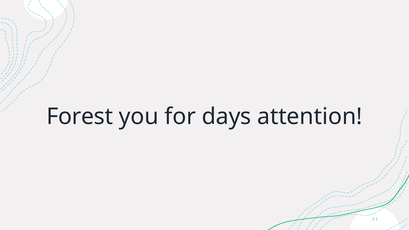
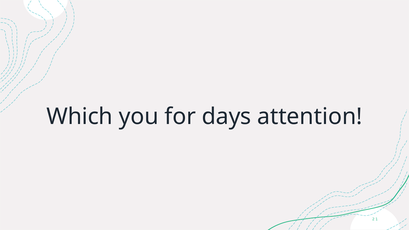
Forest: Forest -> Which
